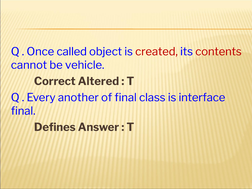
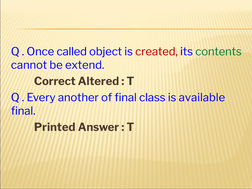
contents colour: red -> green
vehicle: vehicle -> extend
interface: interface -> available
Defines: Defines -> Printed
